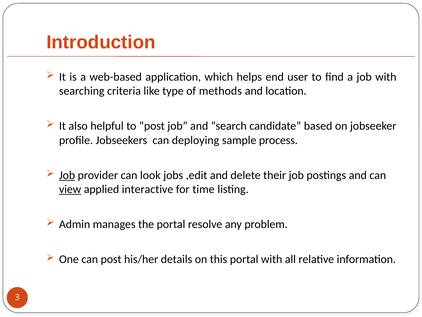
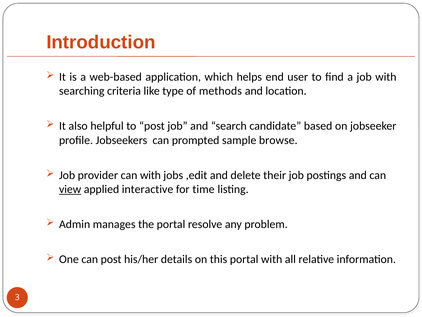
deploying: deploying -> prompted
process: process -> browse
Job at (67, 175) underline: present -> none
can look: look -> with
